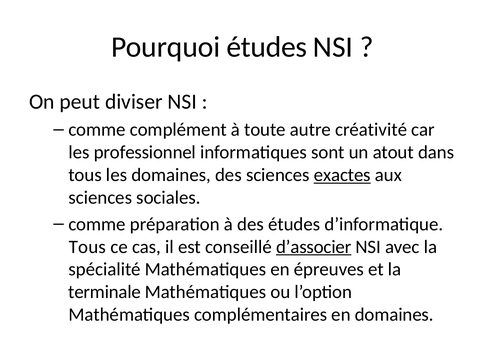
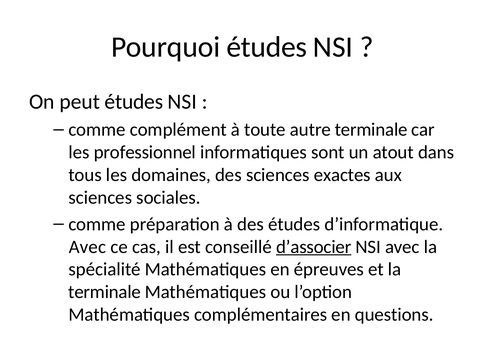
peut diviser: diviser -> études
autre créativité: créativité -> terminale
exactes underline: present -> none
Tous at (87, 247): Tous -> Avec
en domaines: domaines -> questions
